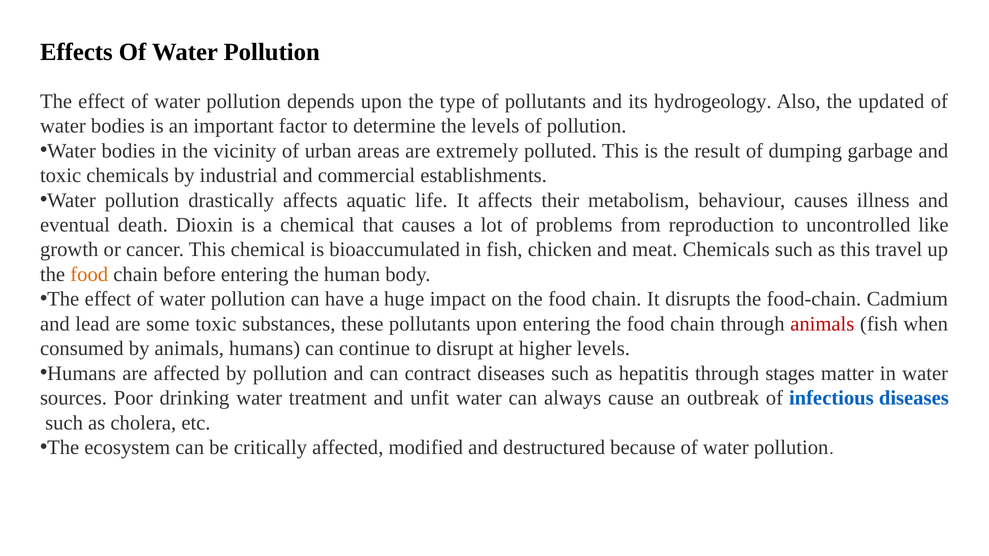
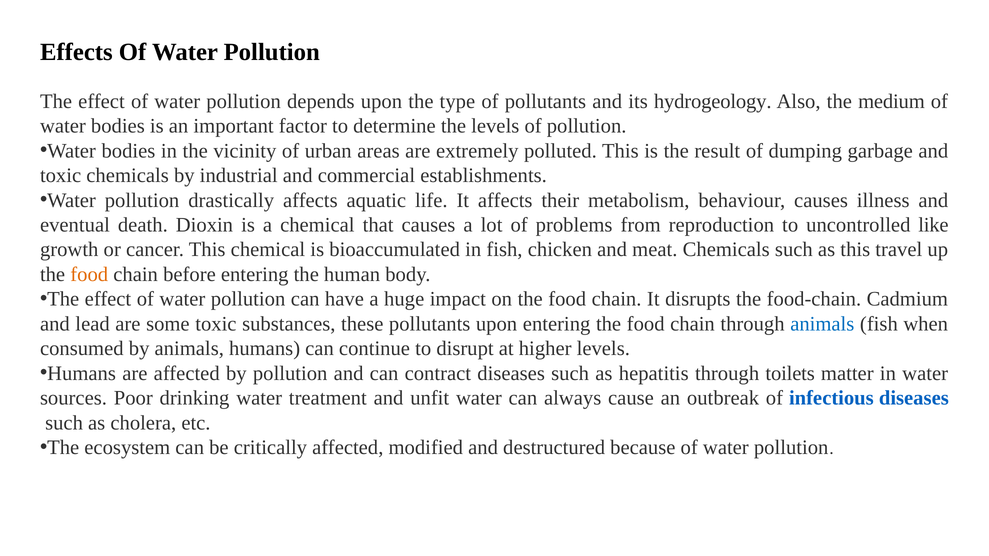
updated: updated -> medium
animals at (822, 324) colour: red -> blue
stages: stages -> toilets
